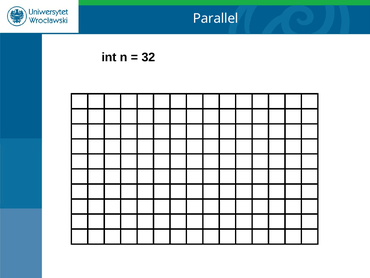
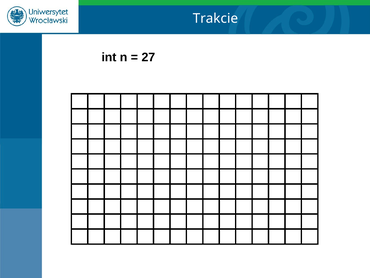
Parallel: Parallel -> Trakcie
32: 32 -> 27
